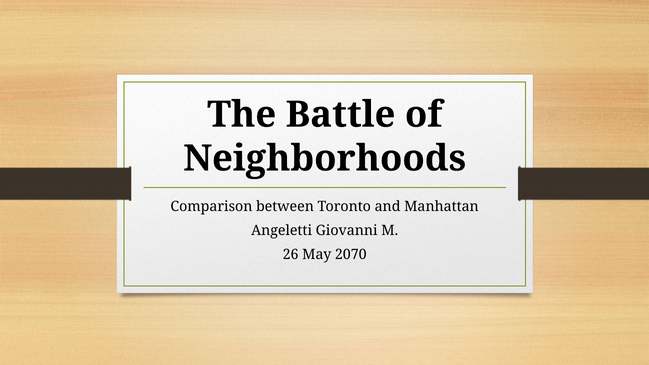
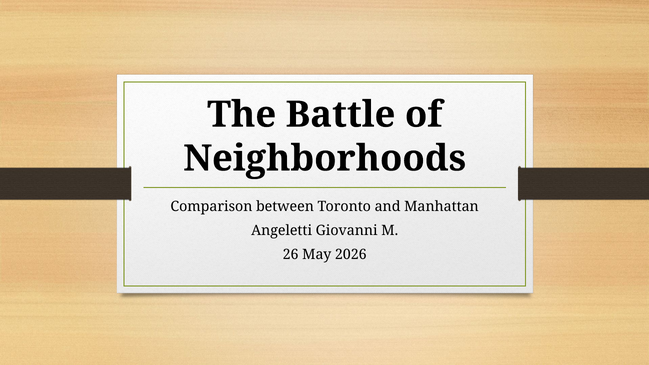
2070: 2070 -> 2026
